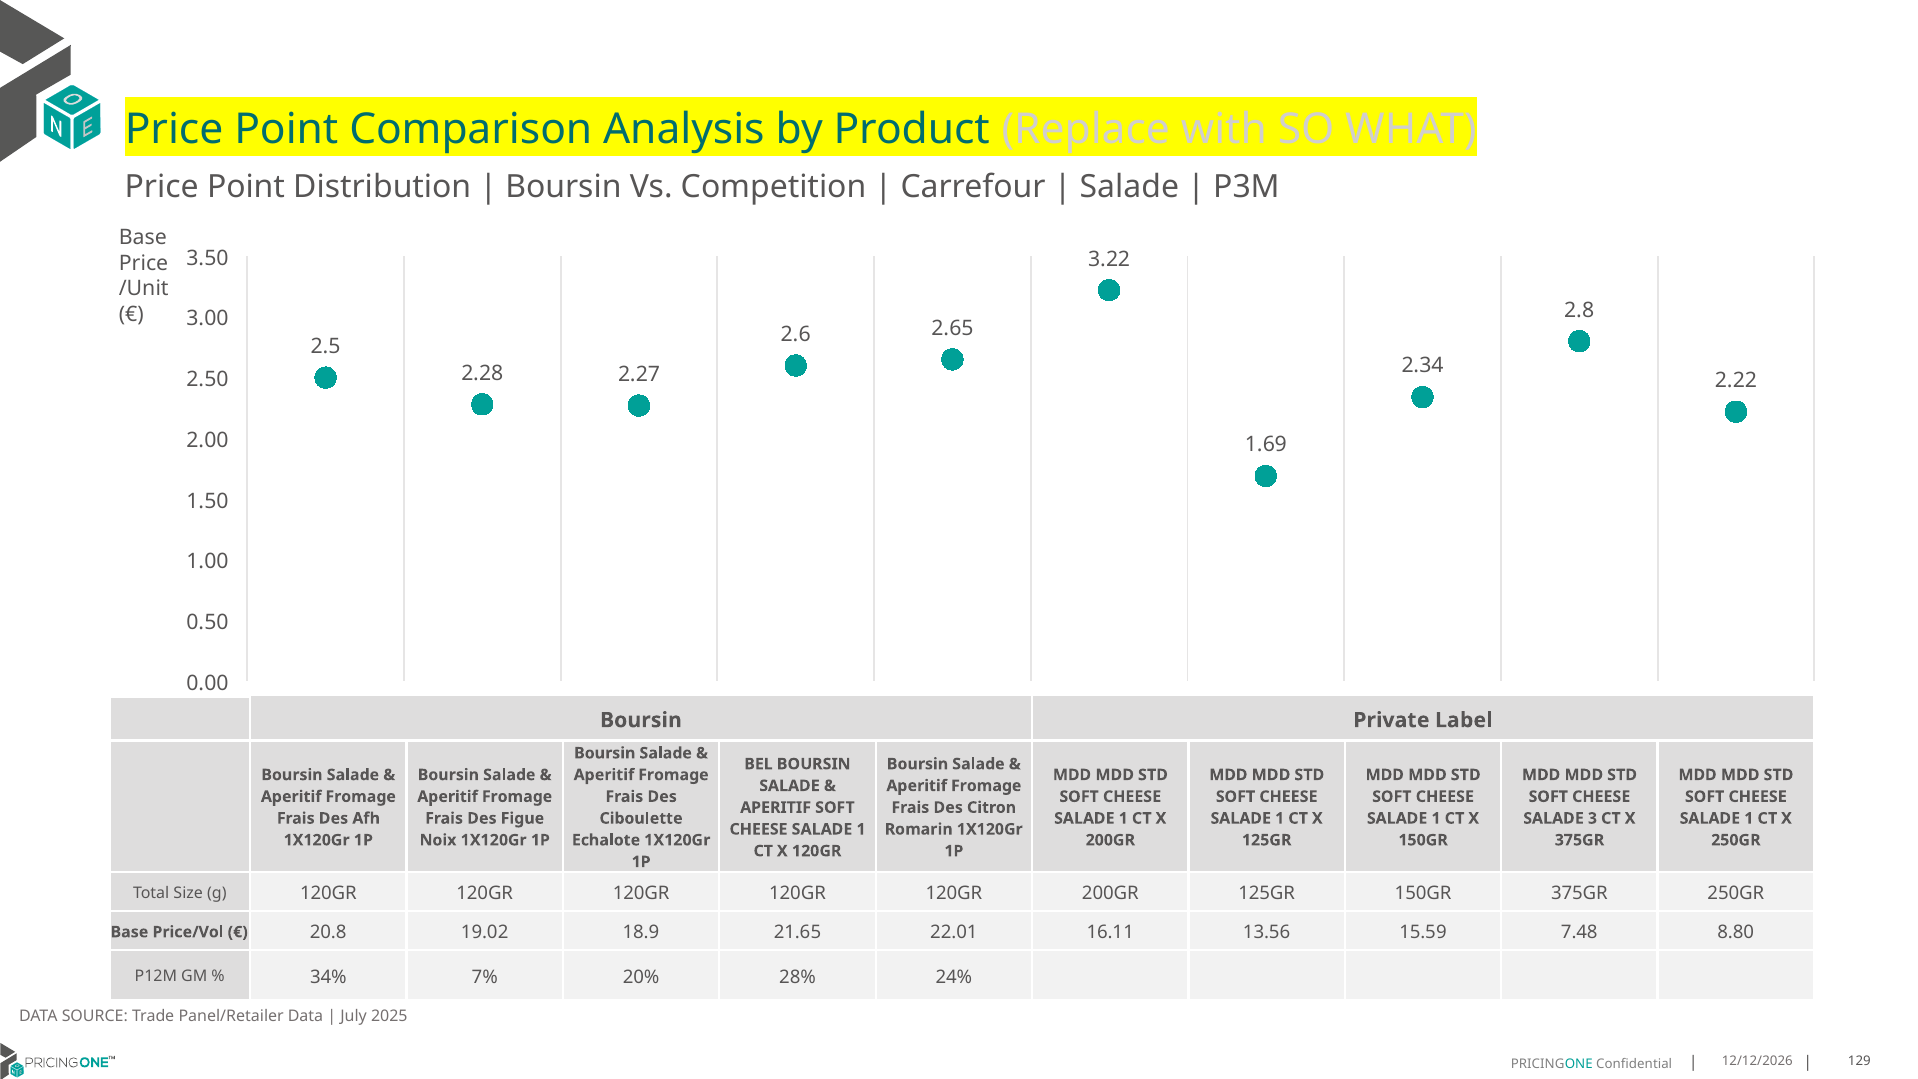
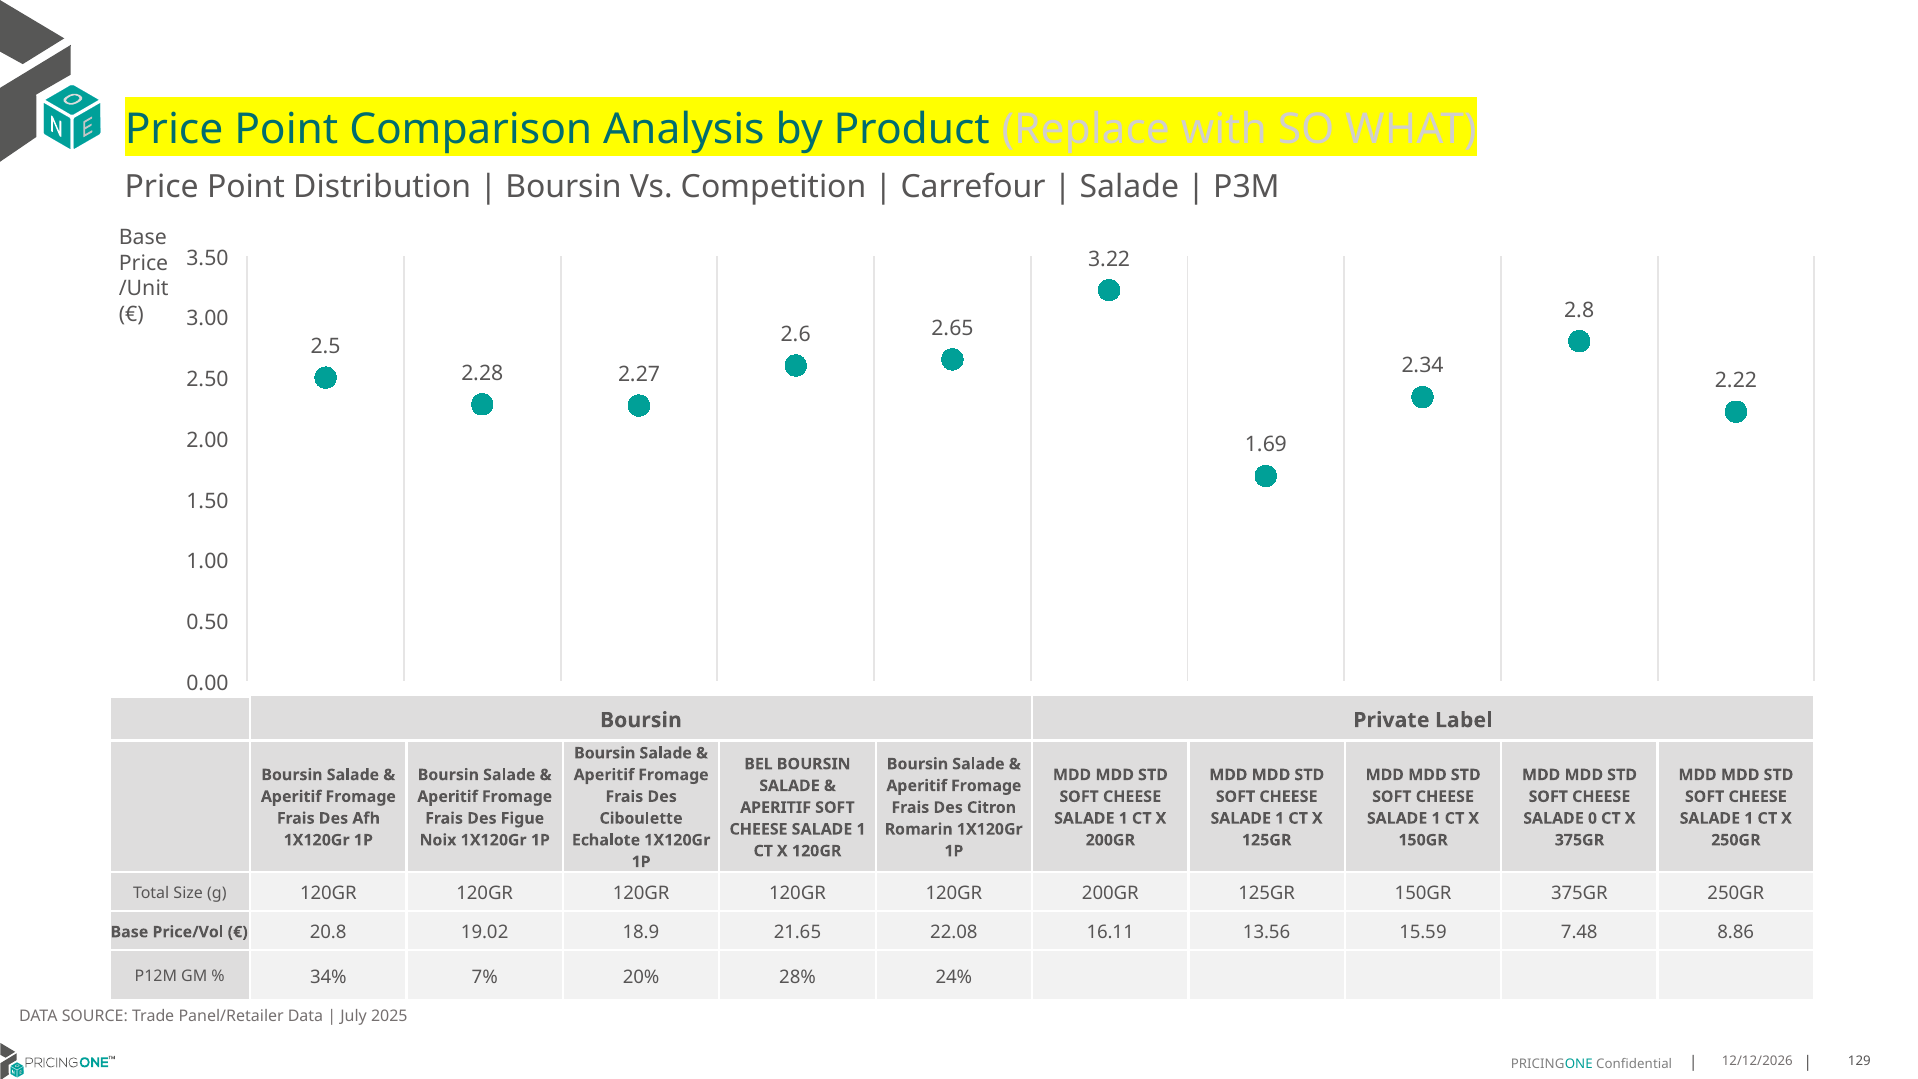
3: 3 -> 0
22.01: 22.01 -> 22.08
8.80: 8.80 -> 8.86
